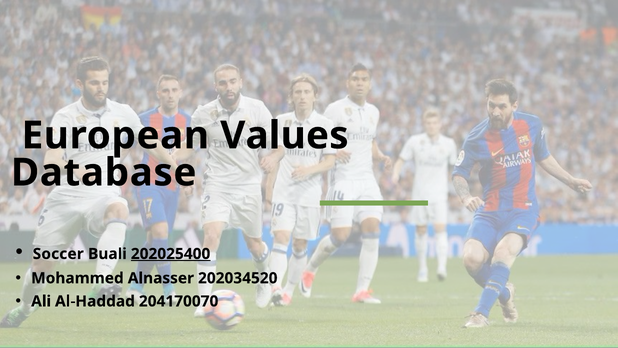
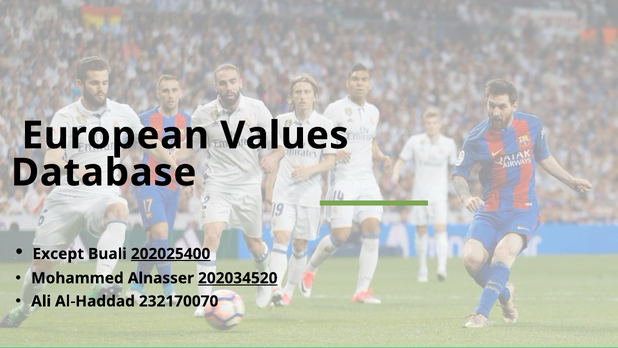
Soccer: Soccer -> Except
202034520 underline: none -> present
204170070: 204170070 -> 232170070
